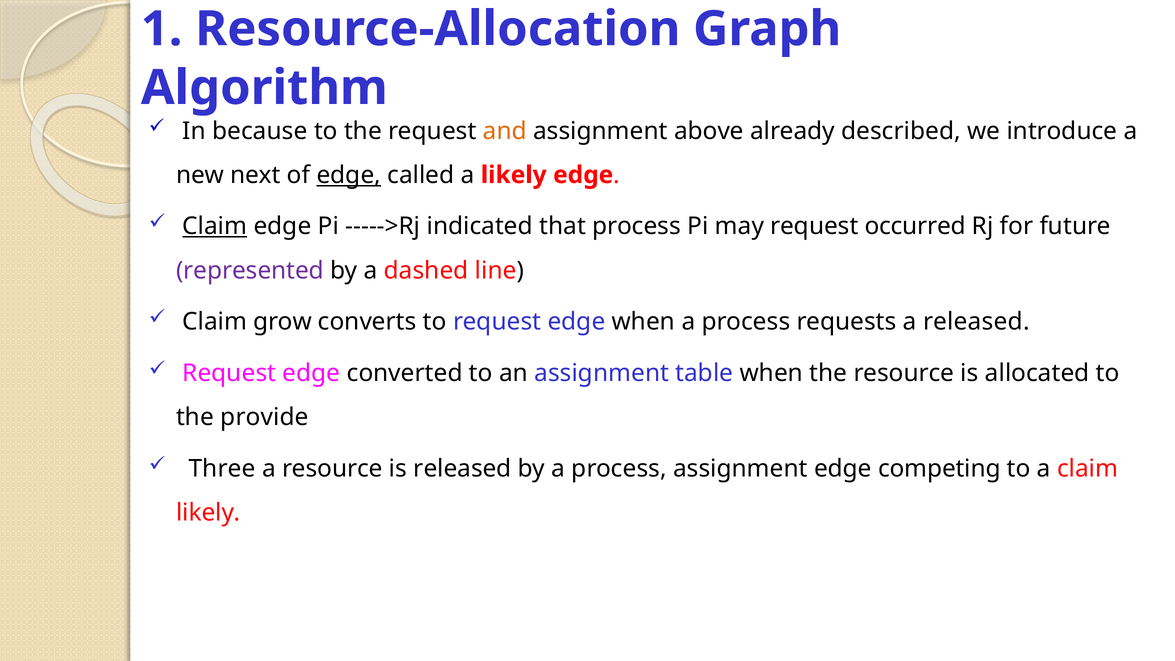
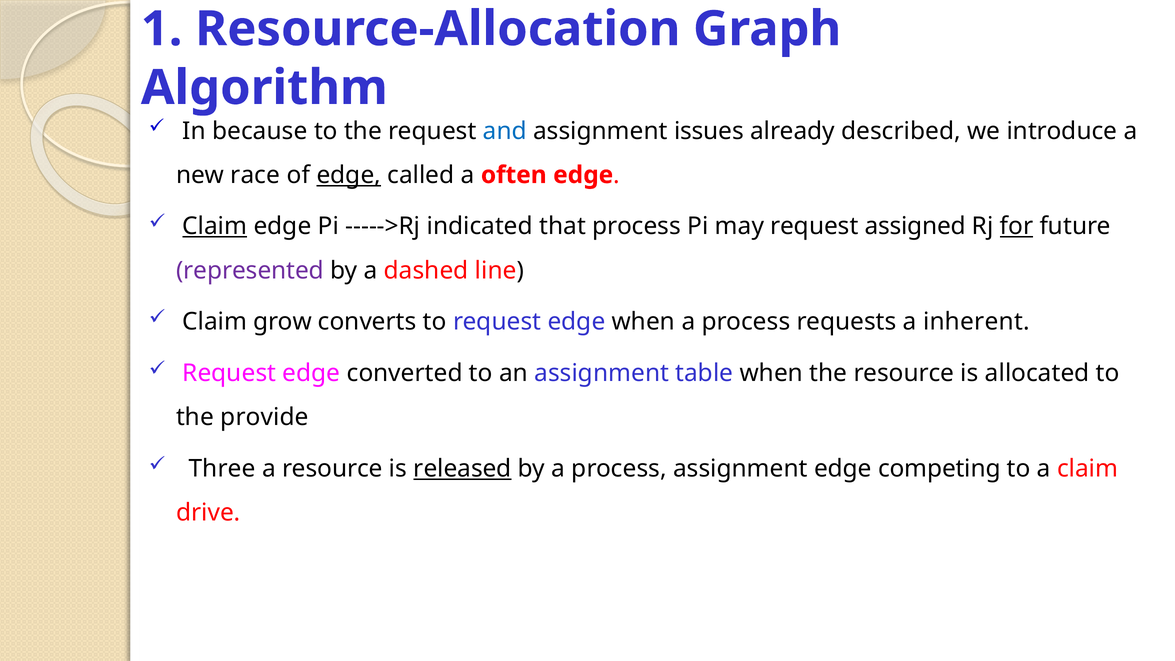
and colour: orange -> blue
above: above -> issues
next: next -> race
a likely: likely -> often
occurred: occurred -> assigned
for underline: none -> present
a released: released -> inherent
released at (463, 469) underline: none -> present
likely at (208, 513): likely -> drive
